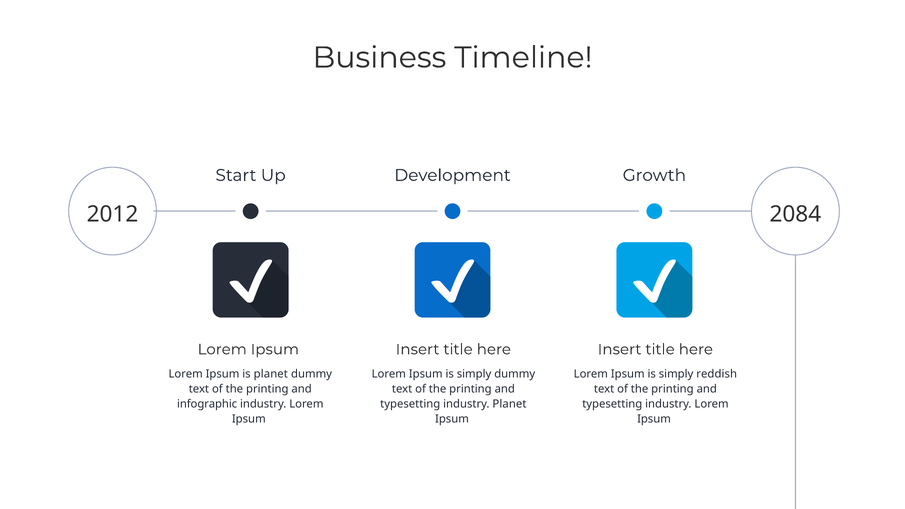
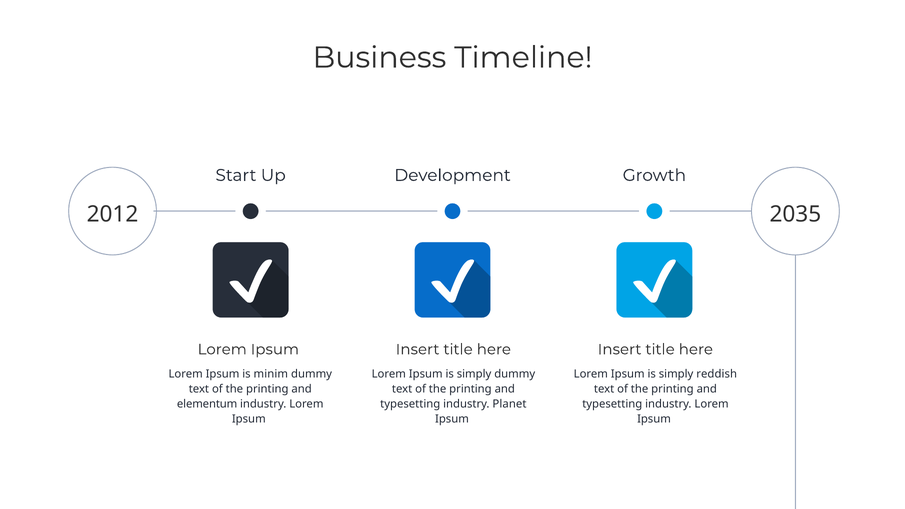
2084: 2084 -> 2035
is planet: planet -> minim
infographic: infographic -> elementum
